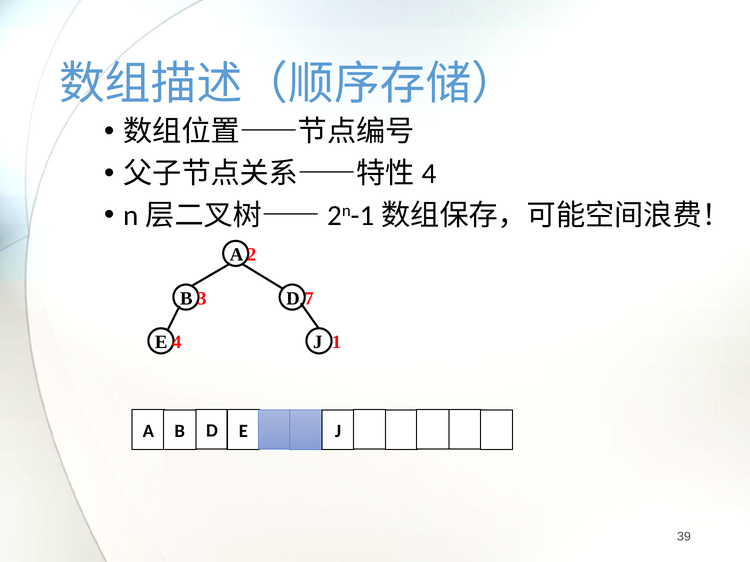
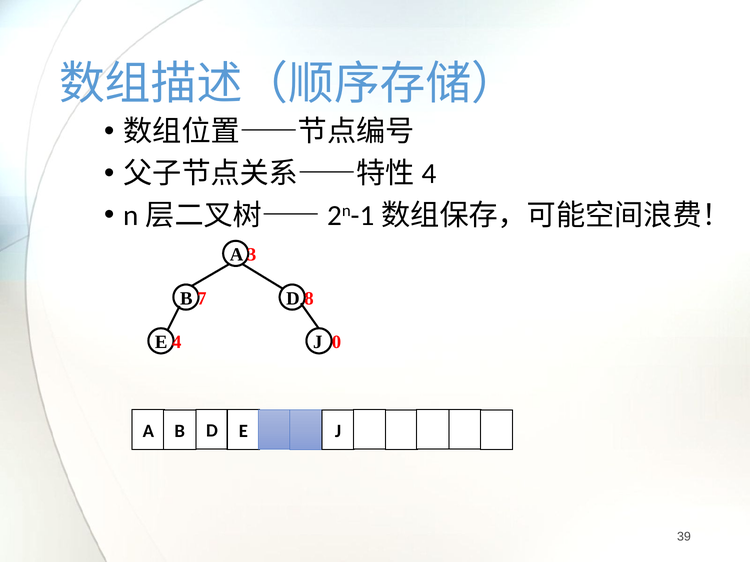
2: 2 -> 3
3: 3 -> 7
7: 7 -> 8
1: 1 -> 0
